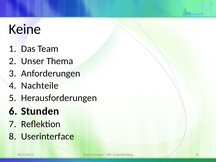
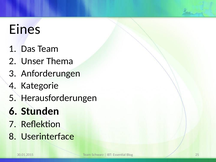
Keine: Keine -> Eines
Nachteile: Nachteile -> Kategorie
